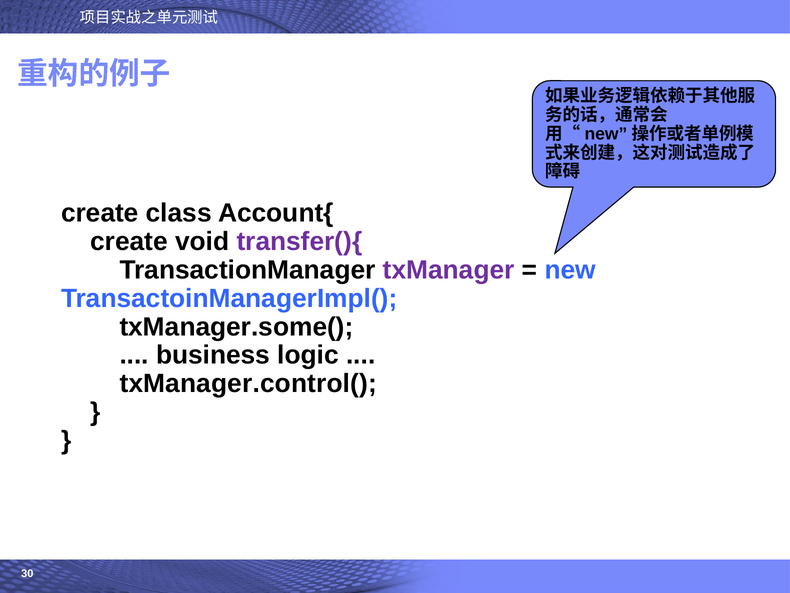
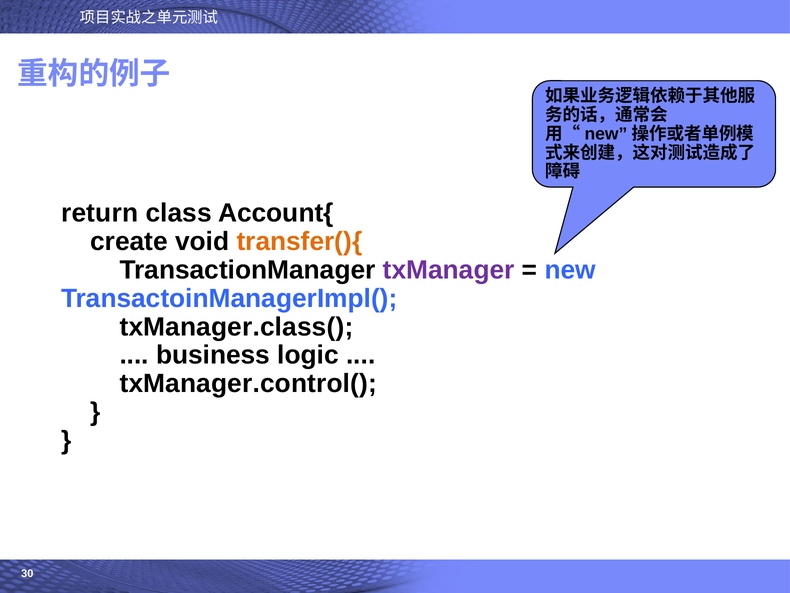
create at (100, 213): create -> return
transfer(){ colour: purple -> orange
txManager.some(: txManager.some( -> txManager.class(
